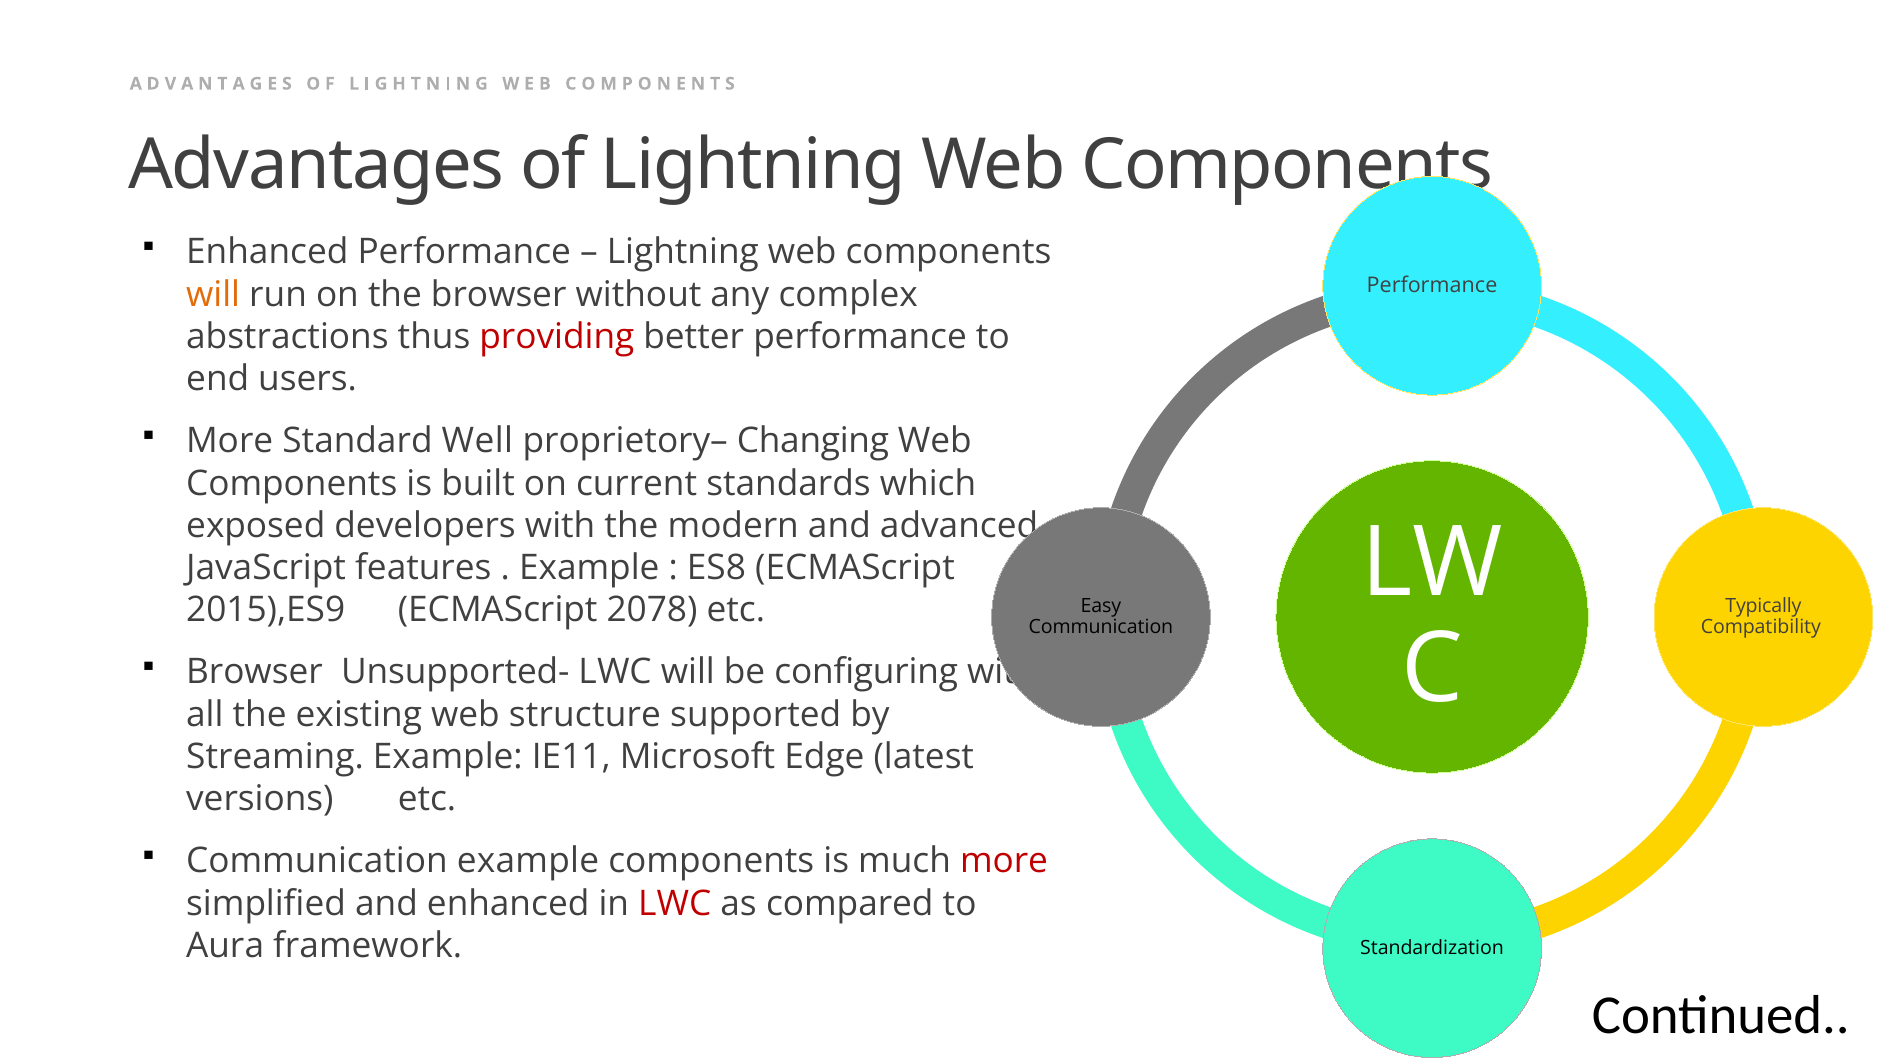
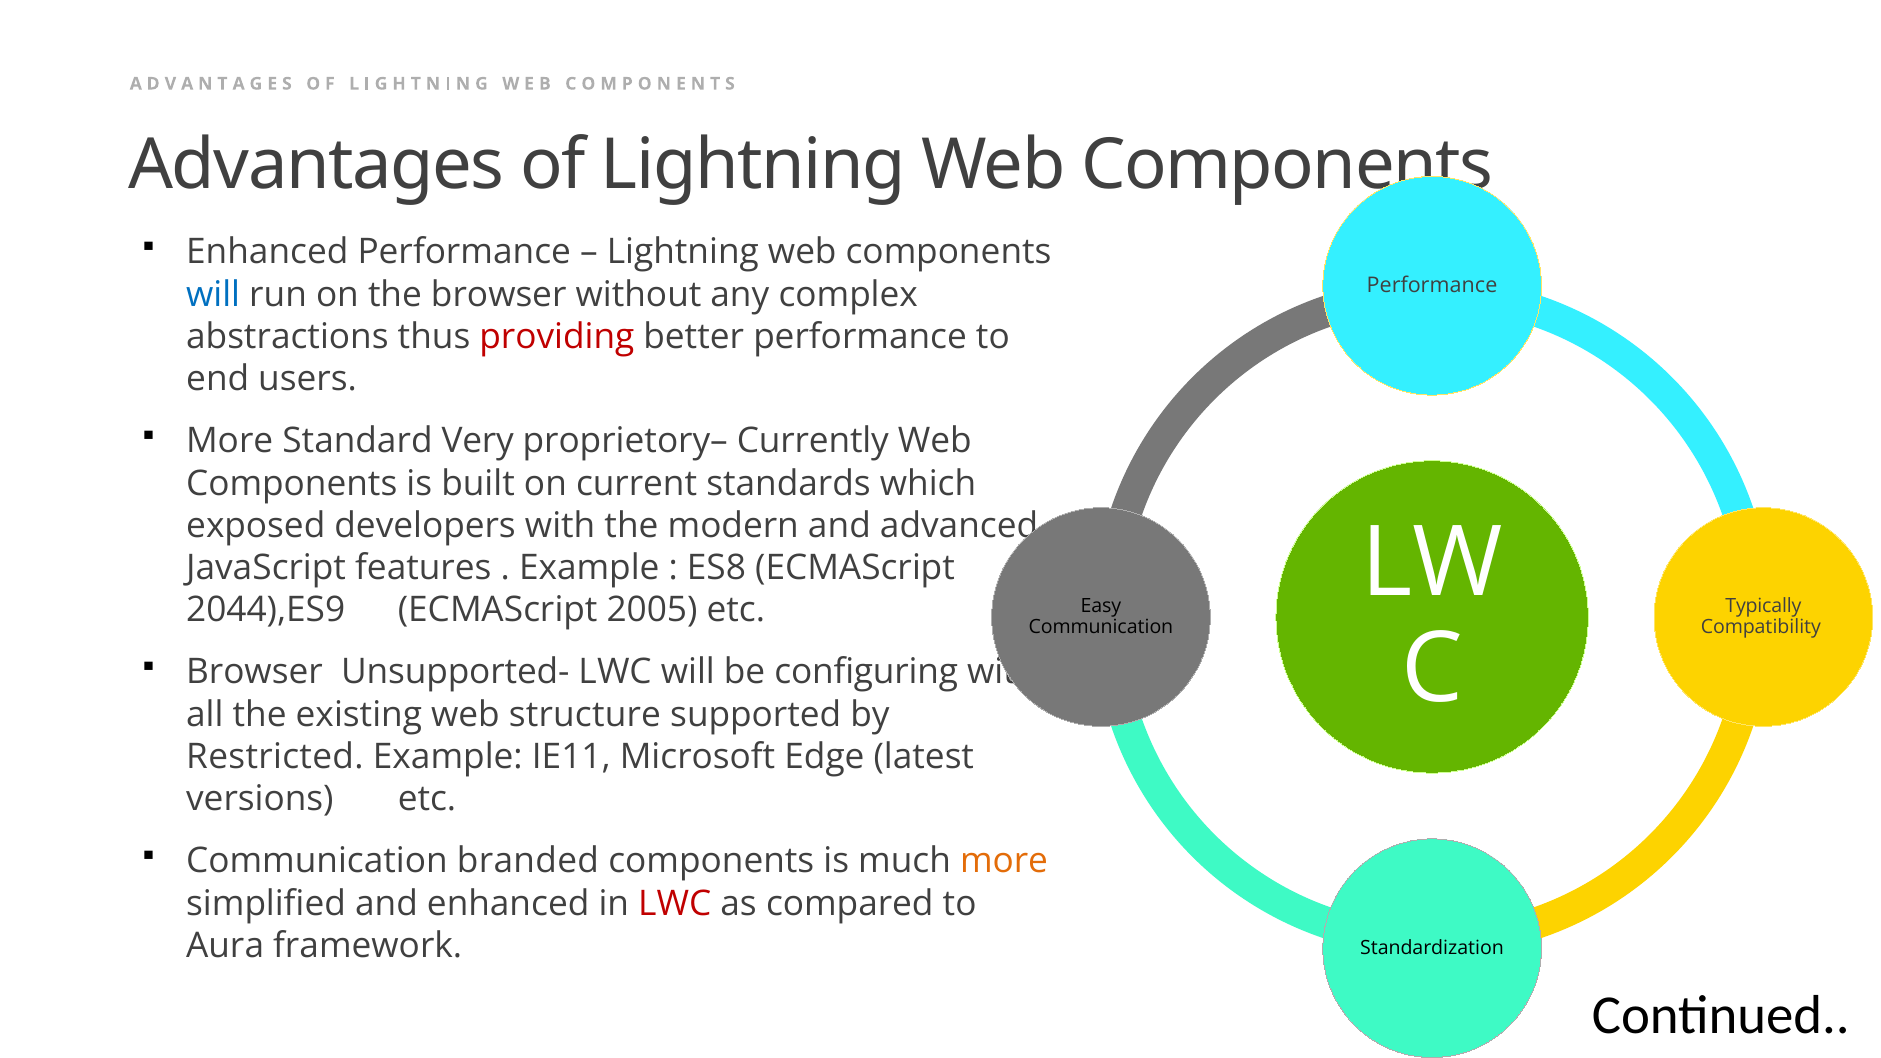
will at (213, 295) colour: orange -> blue
Well: Well -> Very
Changing: Changing -> Currently
2015),ES9: 2015),ES9 -> 2044),ES9
2078: 2078 -> 2005
Streaming: Streaming -> Restricted
Communication example: example -> branded
more at (1004, 861) colour: red -> orange
